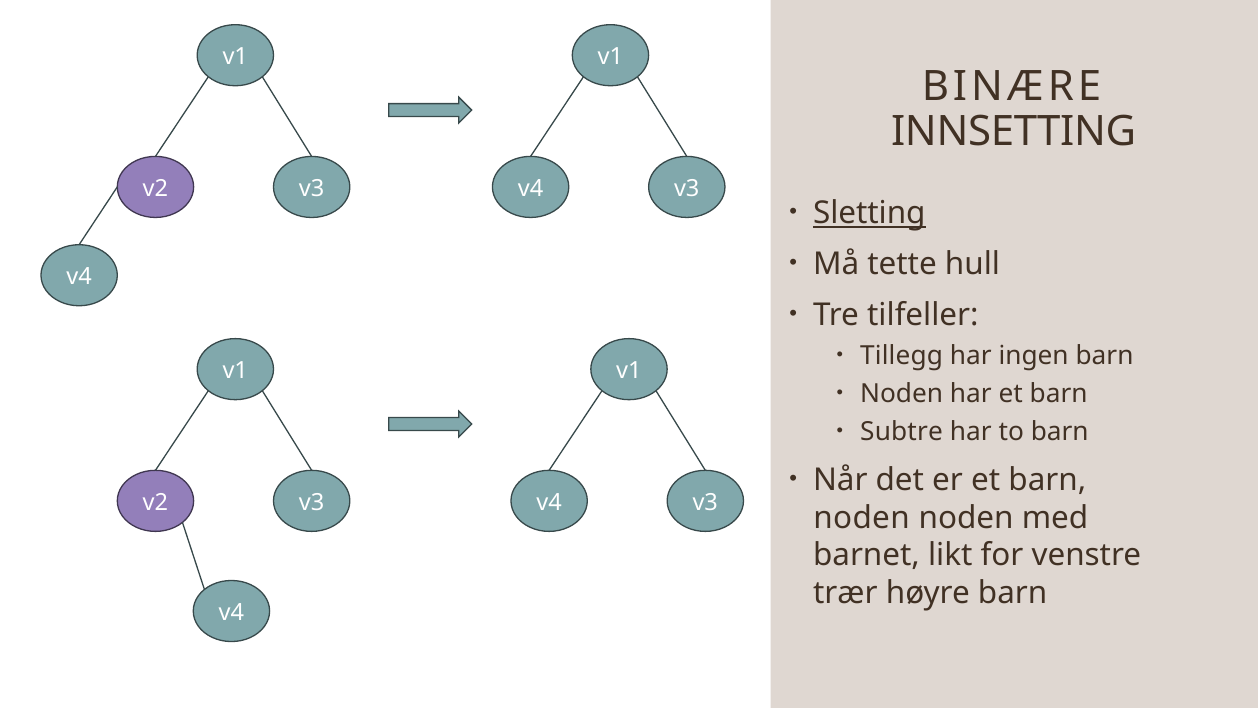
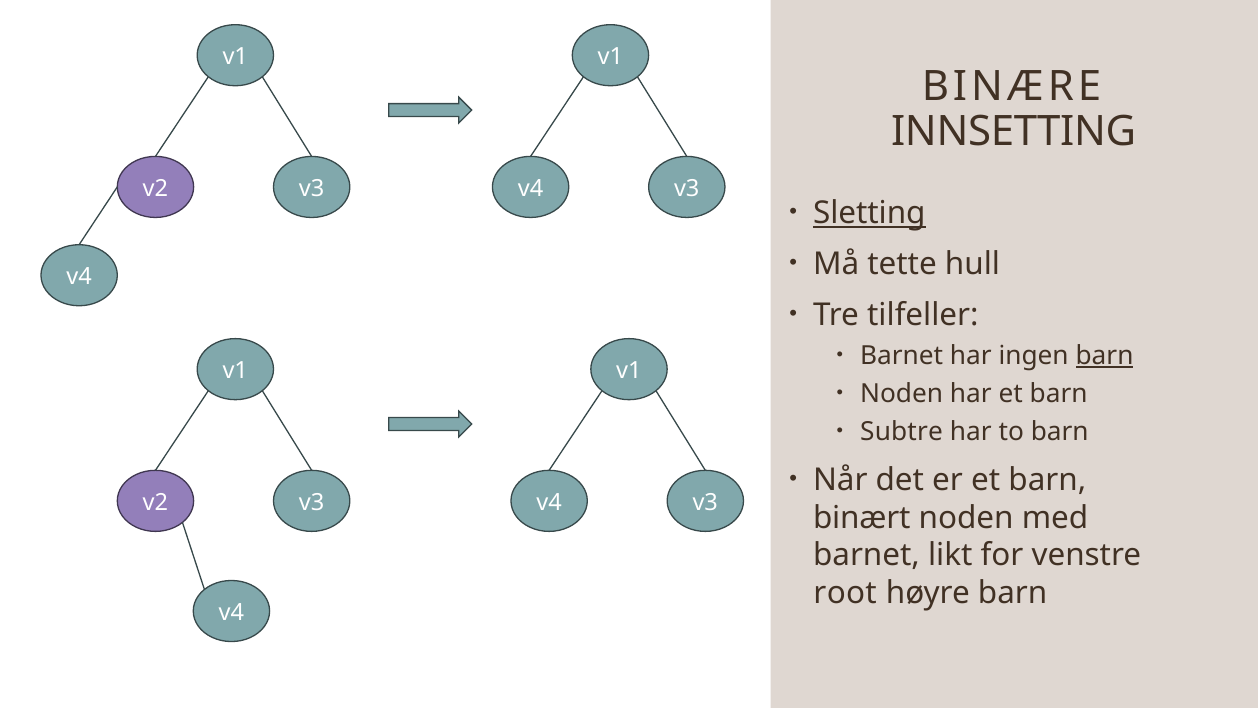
Tillegg at (902, 356): Tillegg -> Barnet
barn at (1105, 356) underline: none -> present
noden at (862, 517): noden -> binært
trær: trær -> root
